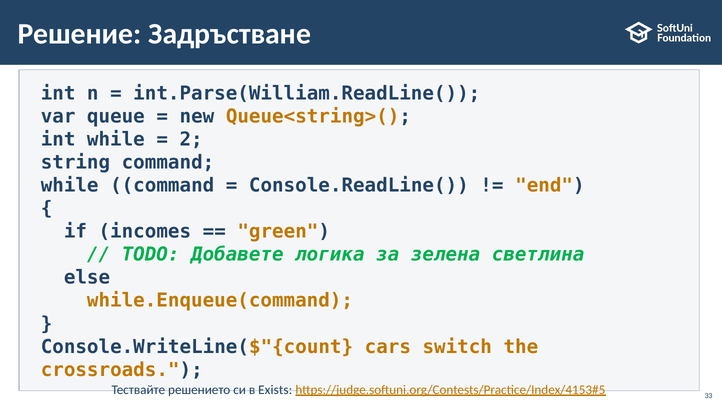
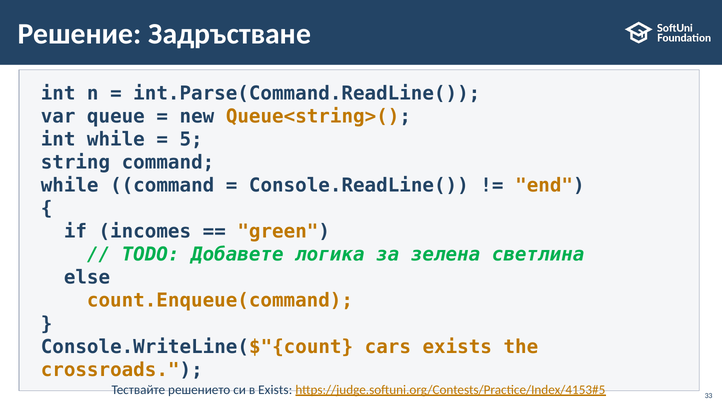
int.Parse(William.ReadLine(: int.Parse(William.ReadLine( -> int.Parse(Command.ReadLine(
2: 2 -> 5
while.Enqueue(command: while.Enqueue(command -> count.Enqueue(command
cars switch: switch -> exists
